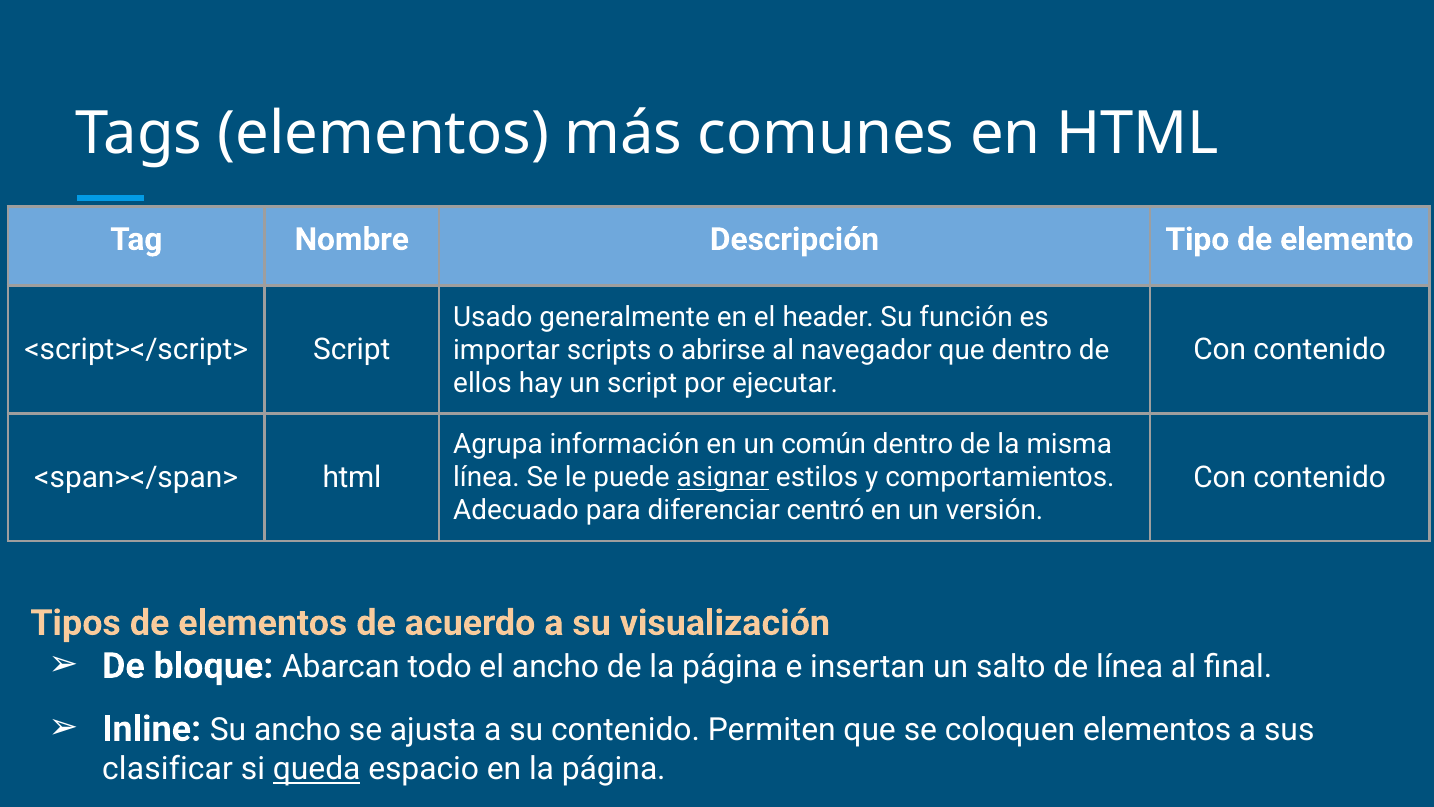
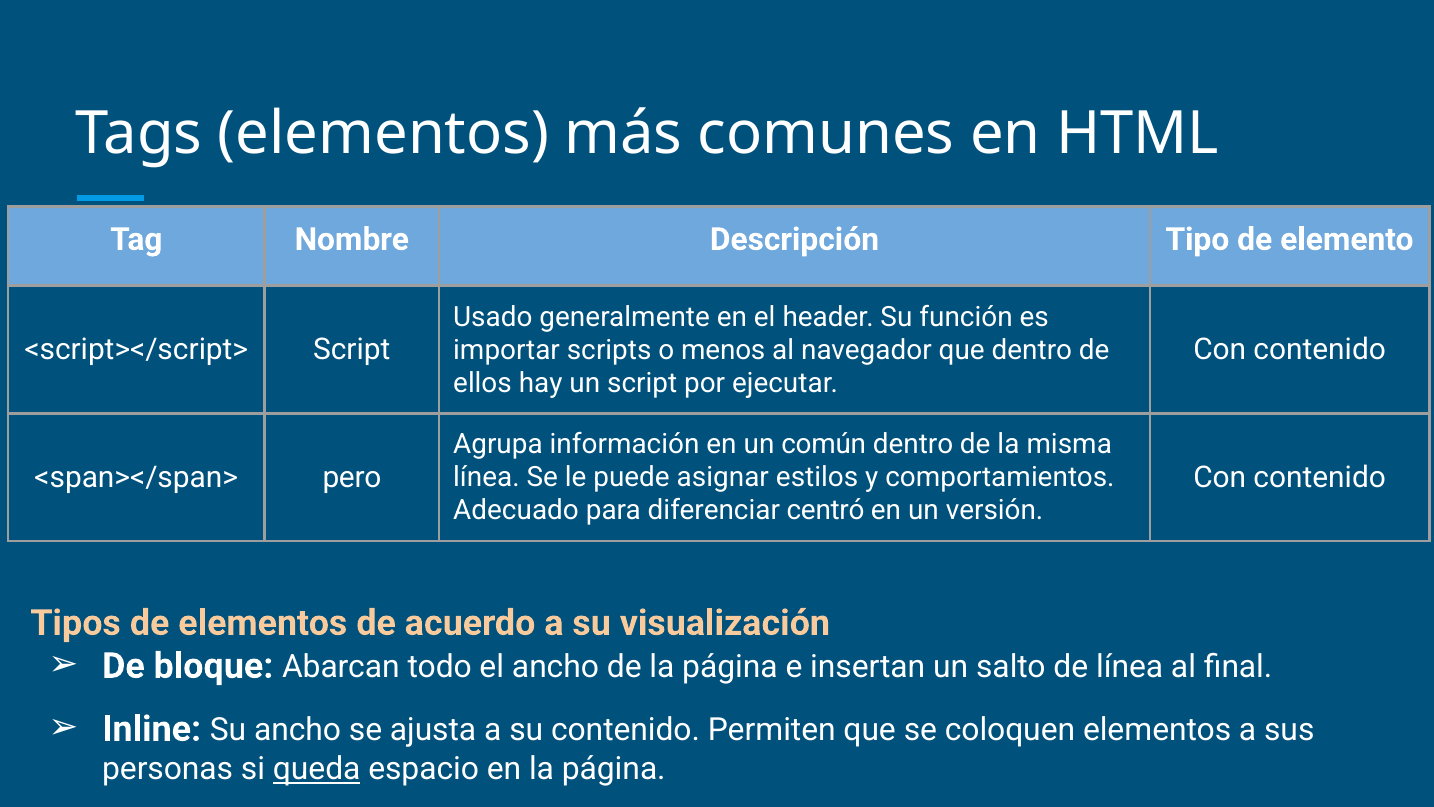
abrirse: abrirse -> menos
<span></span> html: html -> pero
asignar underline: present -> none
clasificar: clasificar -> personas
